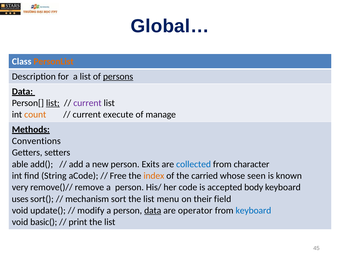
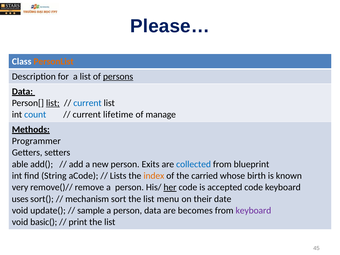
Global…: Global… -> Please…
current at (87, 103) colour: purple -> blue
count colour: orange -> blue
execute: execute -> lifetime
Conventions: Conventions -> Programmer
character: character -> blueprint
Free: Free -> Lists
seen: seen -> birth
her underline: none -> present
accepted body: body -> code
field: field -> date
modify: modify -> sample
data at (153, 210) underline: present -> none
operator: operator -> becomes
keyboard at (253, 210) colour: blue -> purple
